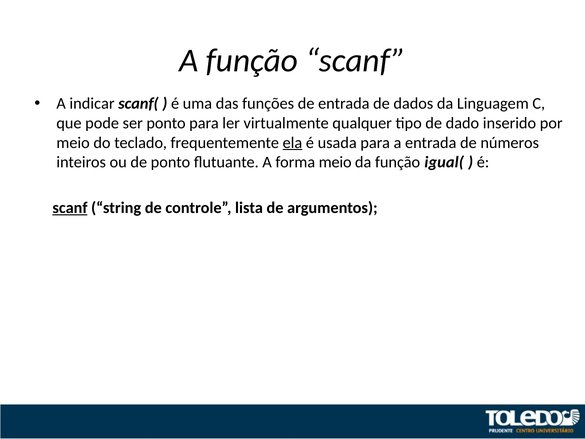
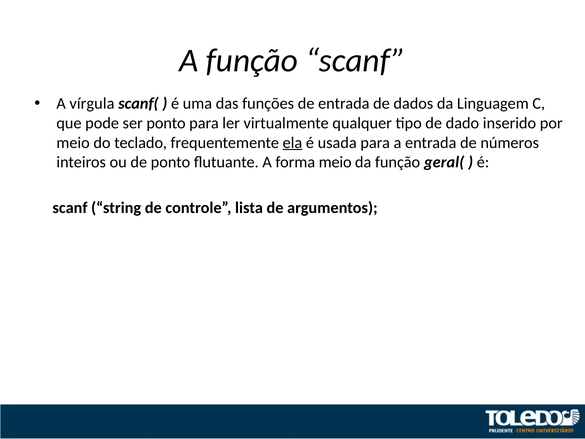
indicar: indicar -> vírgula
igual(: igual( -> geral(
scanf at (70, 208) underline: present -> none
